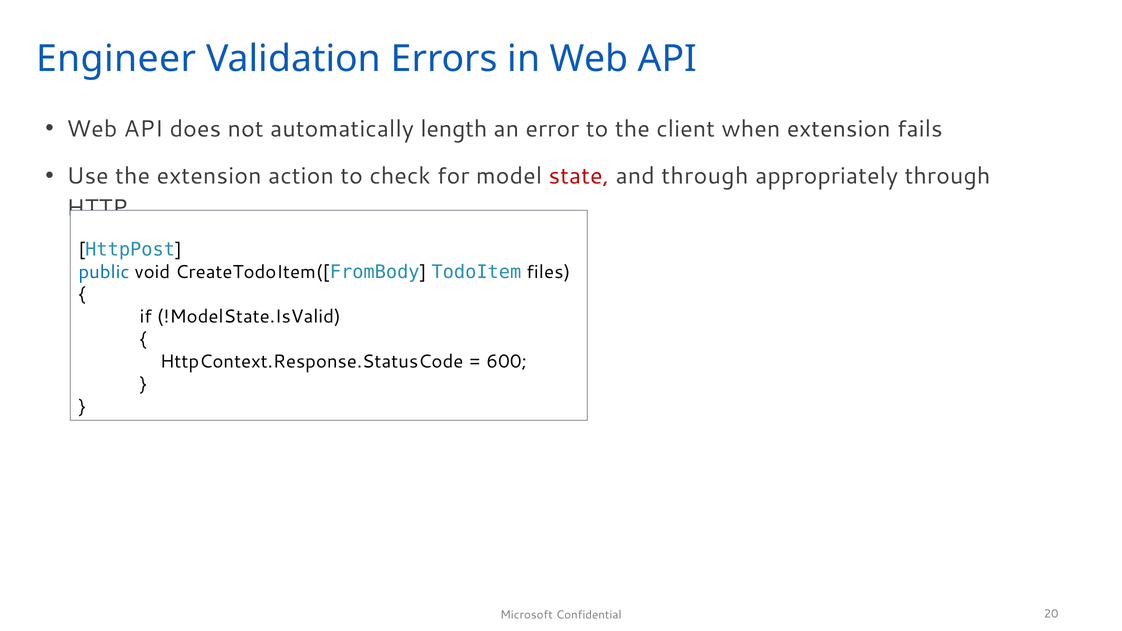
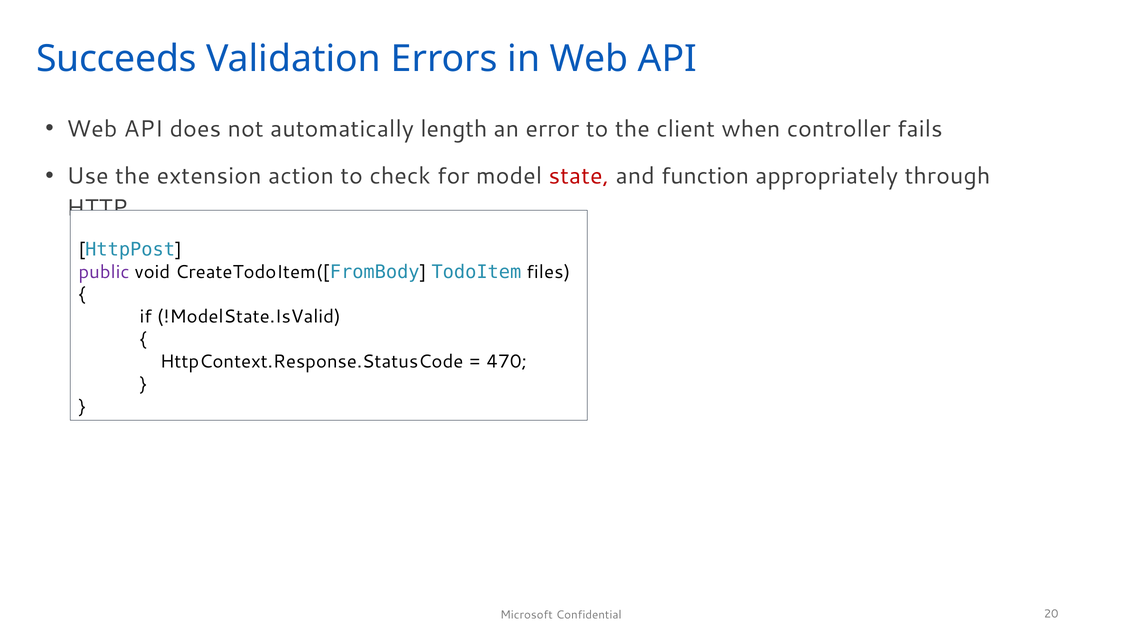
Engineer: Engineer -> Succeeds
when extension: extension -> controller
and through: through -> function
public colour: blue -> purple
600: 600 -> 470
